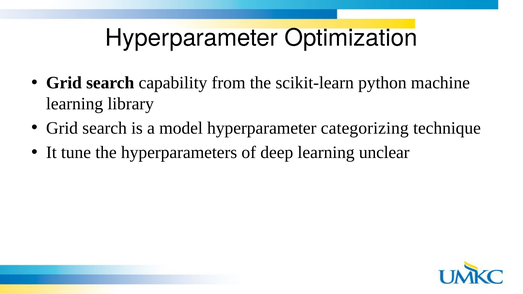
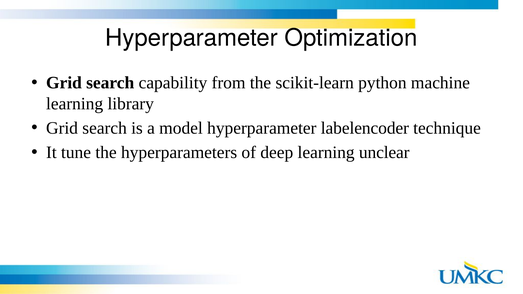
categorizing: categorizing -> labelencoder
